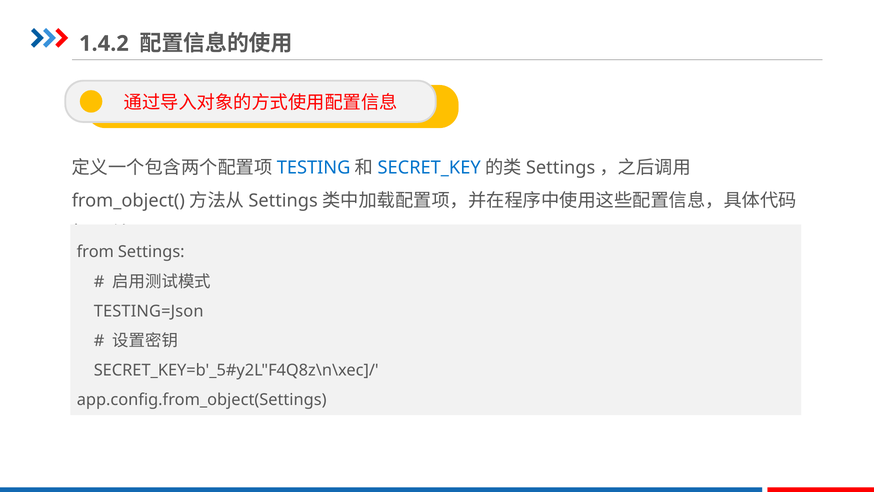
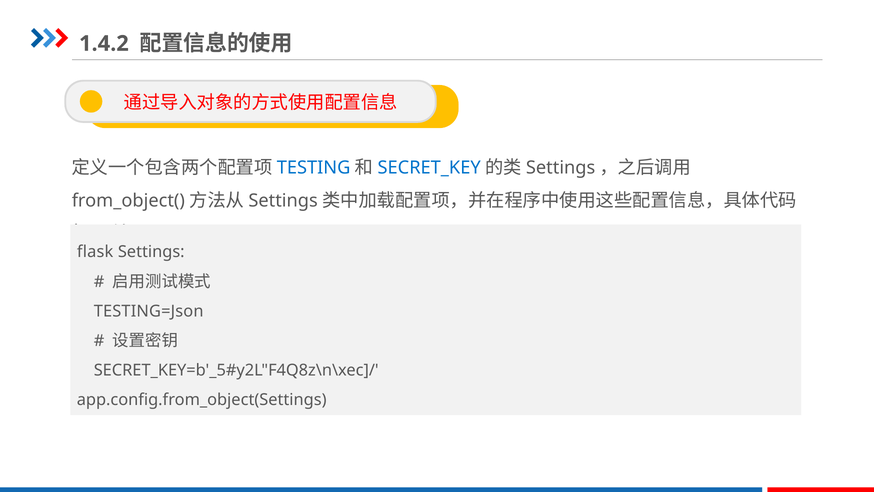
from: from -> flask
